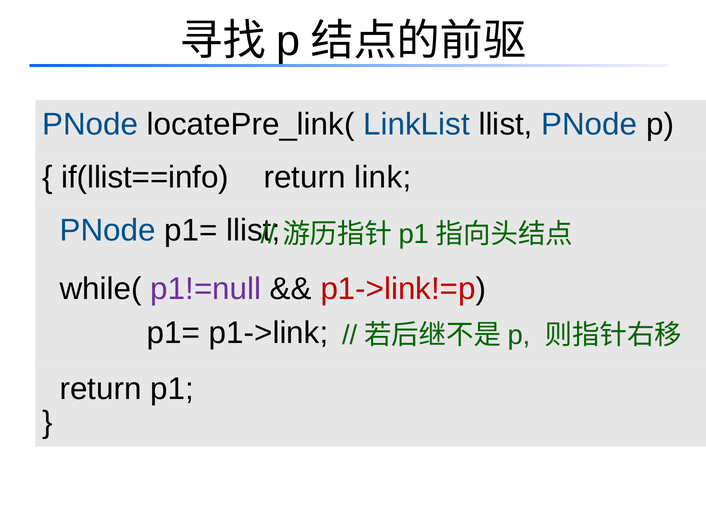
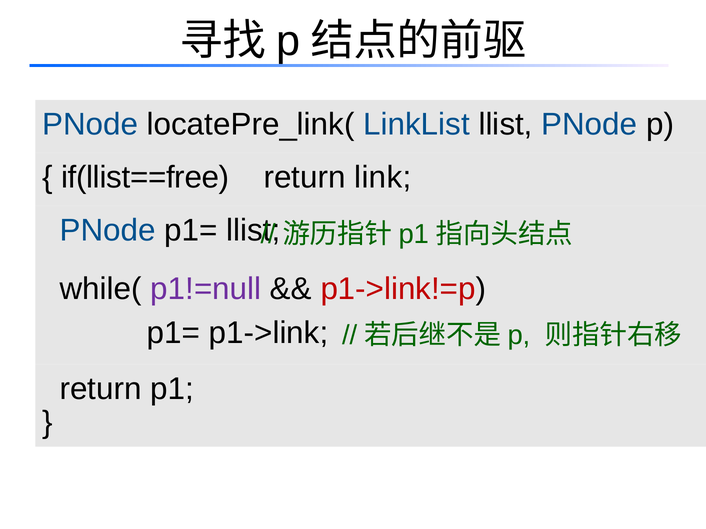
if(llist==info: if(llist==info -> if(llist==free
